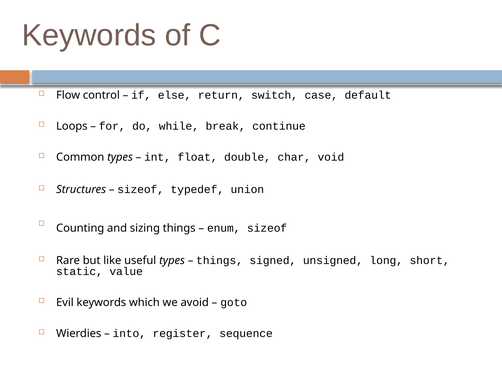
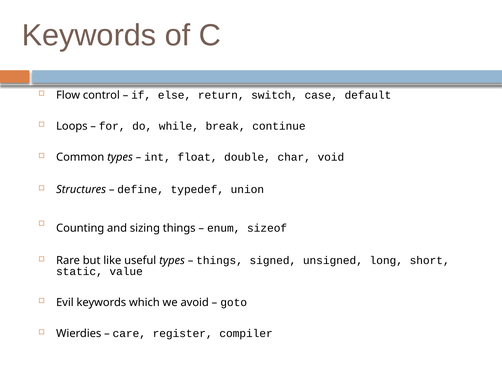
sizeof at (141, 190): sizeof -> define
into: into -> care
sequence: sequence -> compiler
